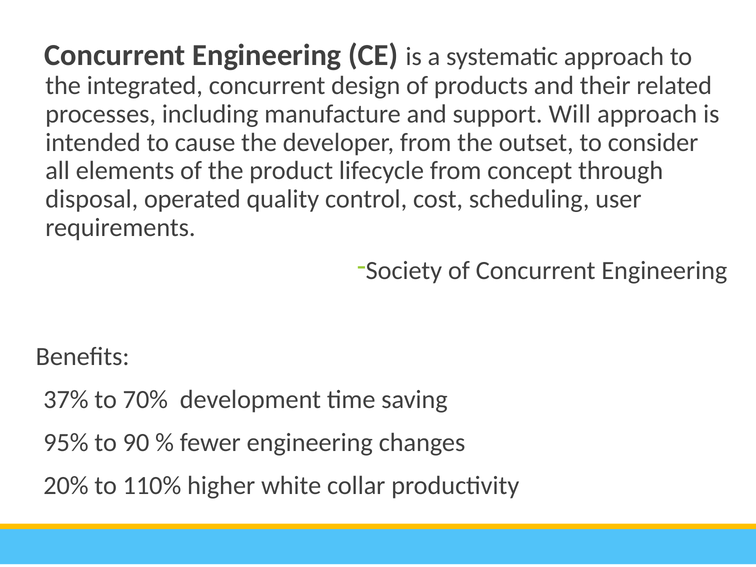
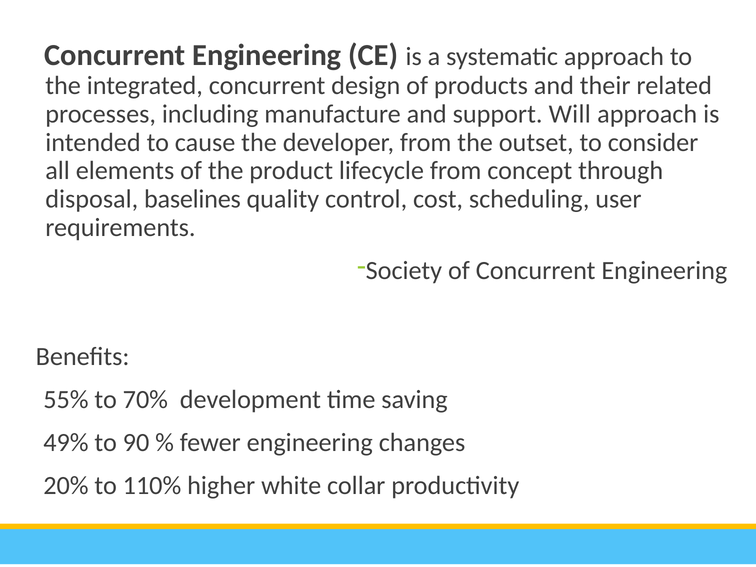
operated: operated -> baselines
37%: 37% -> 55%
95%: 95% -> 49%
